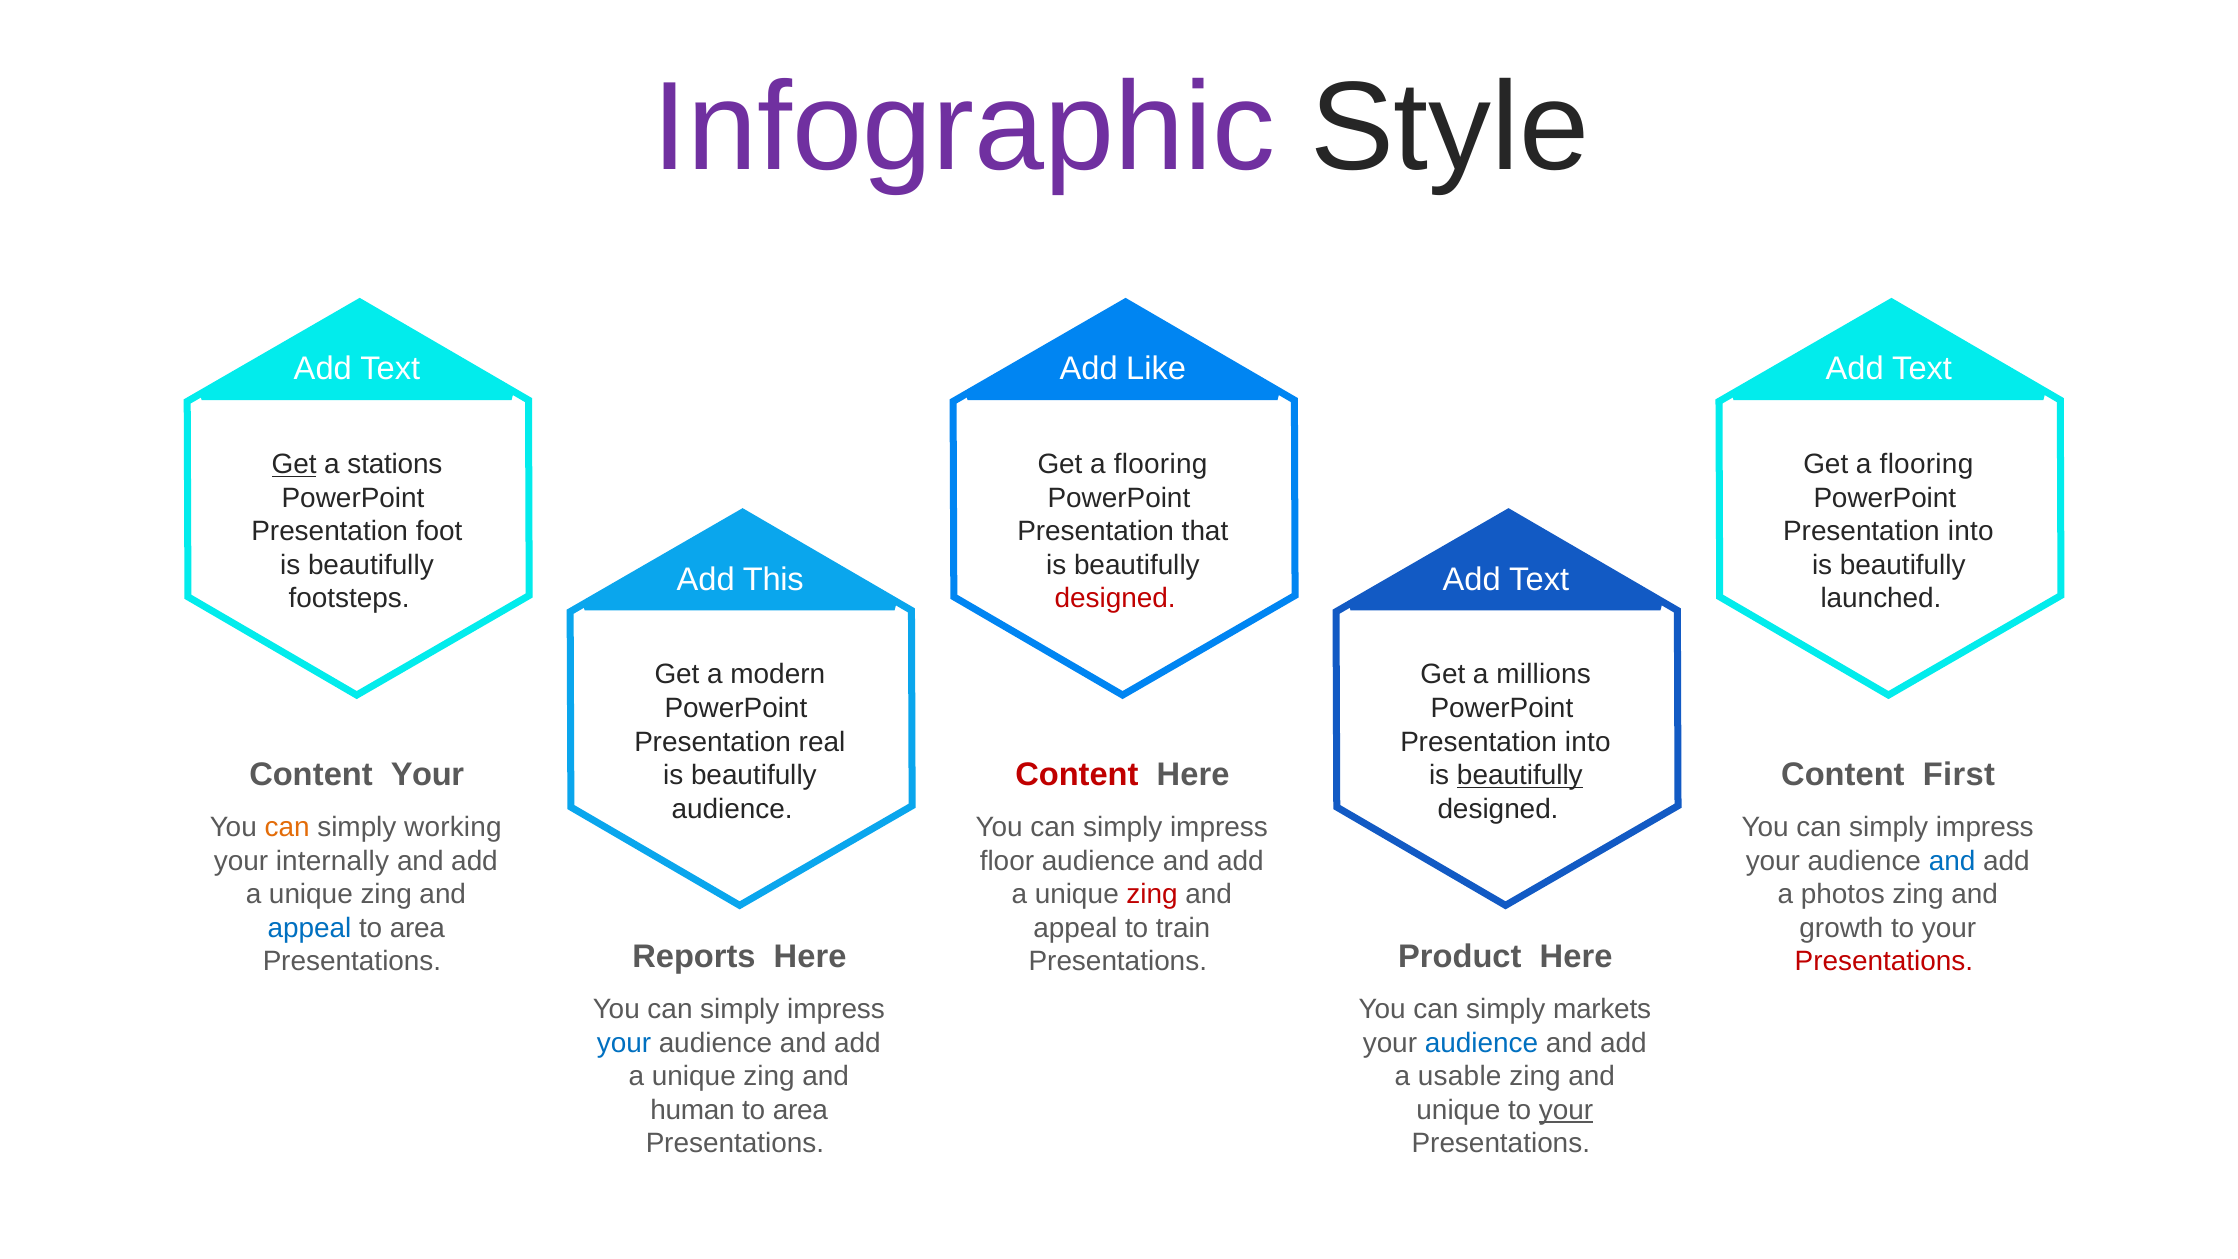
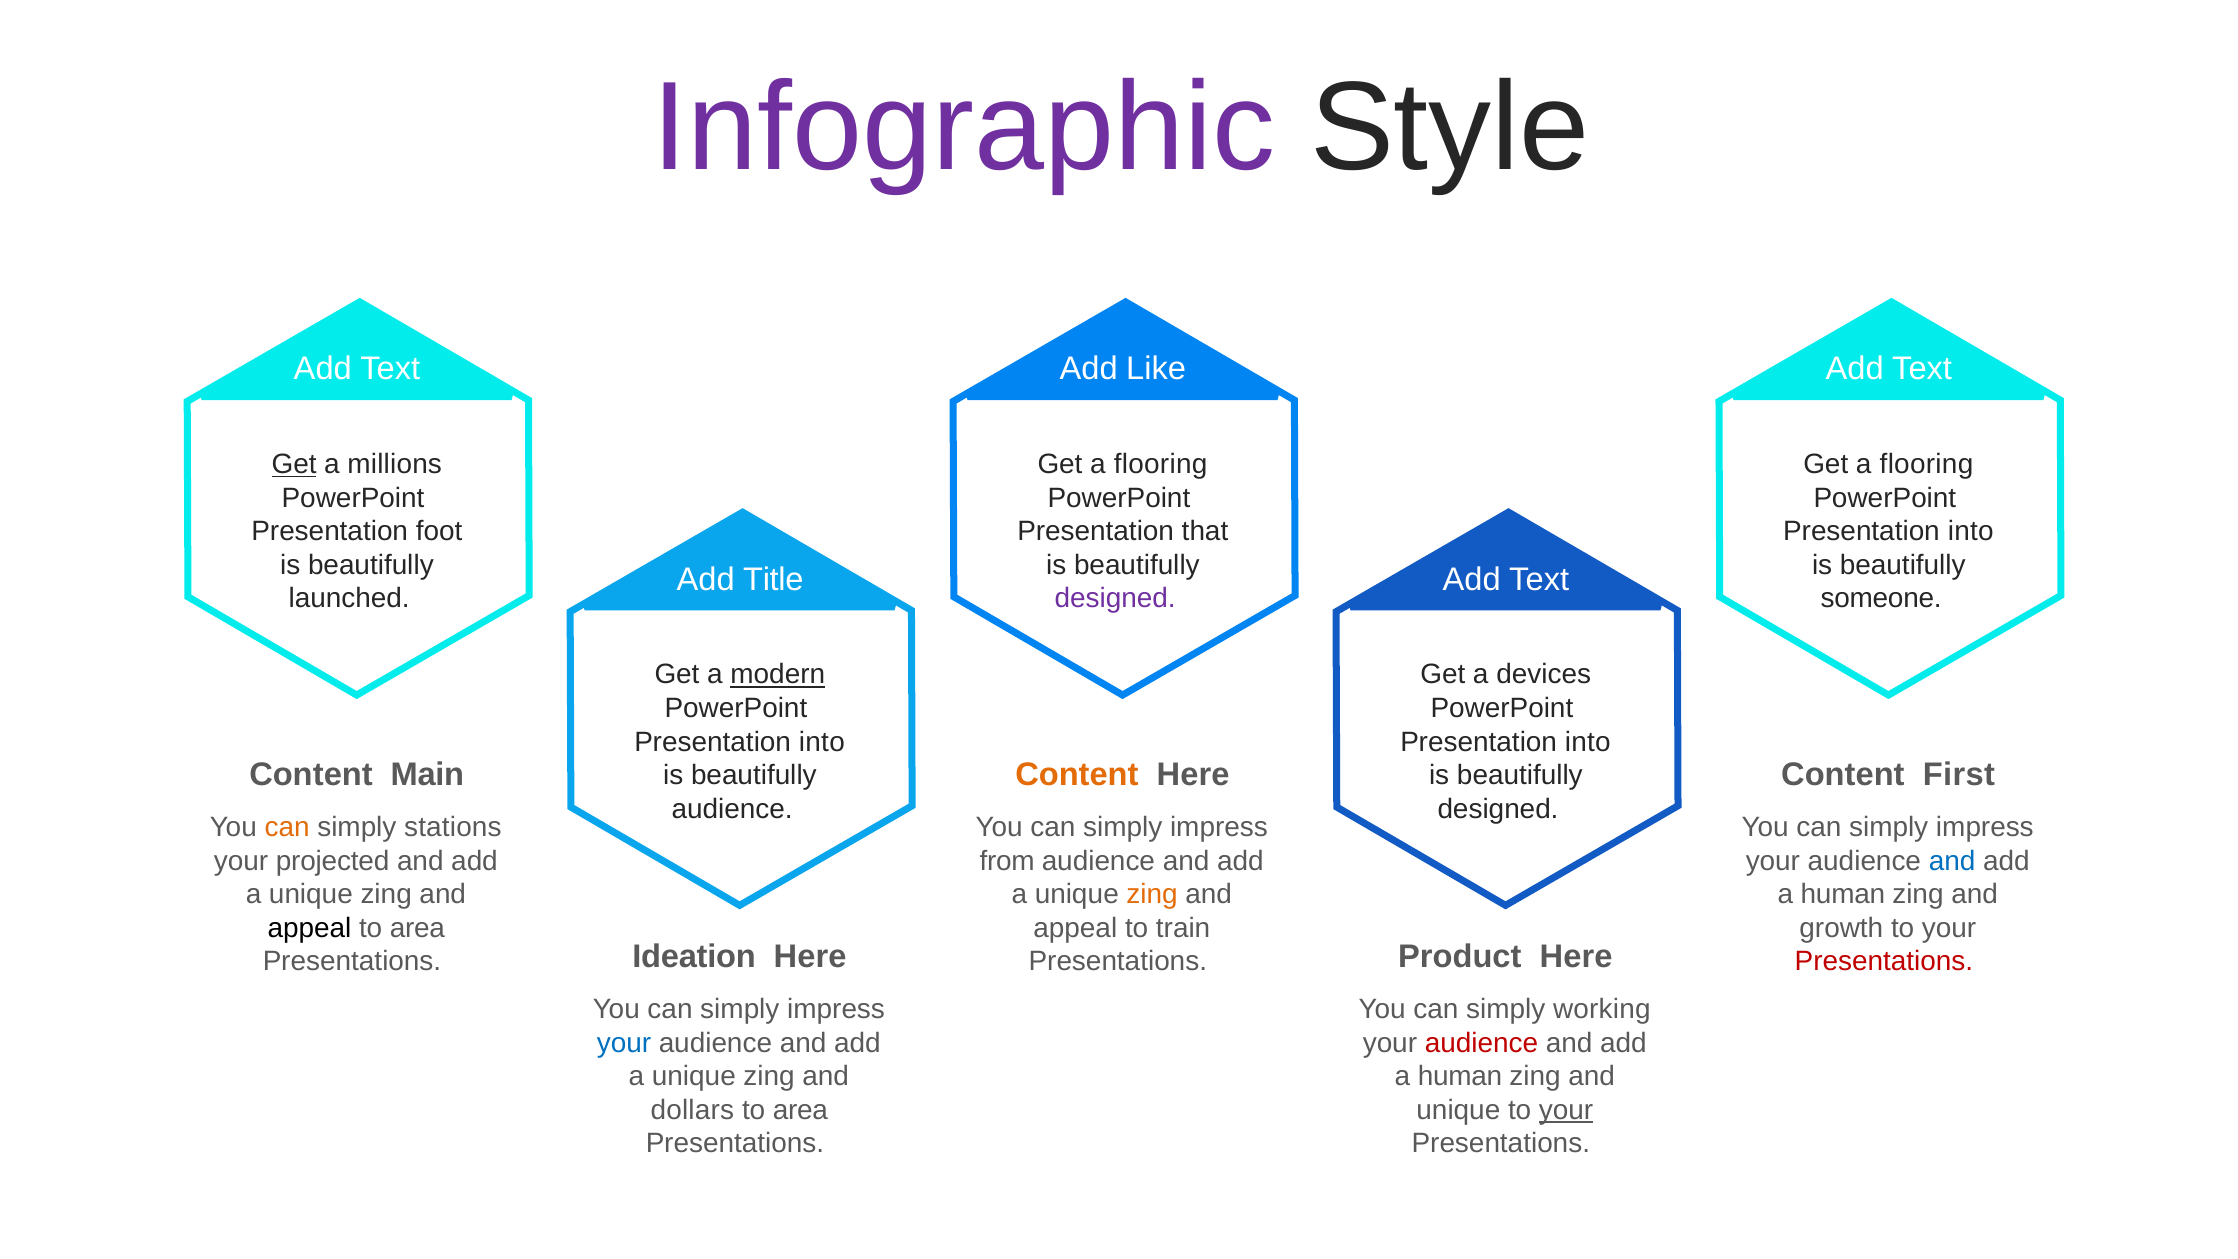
stations: stations -> millions
This: This -> Title
footsteps: footsteps -> launched
designed at (1115, 599) colour: red -> purple
launched: launched -> someone
modern underline: none -> present
millions: millions -> devices
real at (822, 742): real -> into
Content Your: Your -> Main
Content at (1077, 775) colour: red -> orange
beautifully at (1520, 775) underline: present -> none
working: working -> stations
internally: internally -> projected
floor: floor -> from
zing at (1152, 894) colour: red -> orange
photos at (1843, 894): photos -> human
appeal at (309, 928) colour: blue -> black
Reports: Reports -> Ideation
markets: markets -> working
audience at (1481, 1043) colour: blue -> red
usable at (1460, 1077): usable -> human
human: human -> dollars
